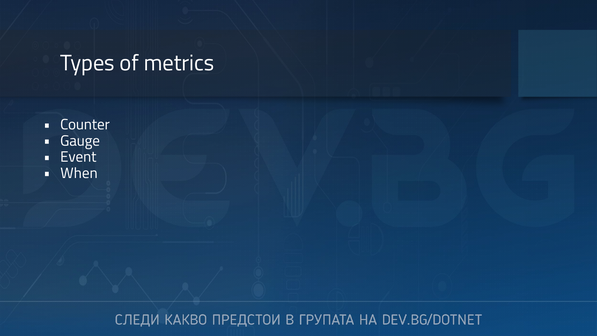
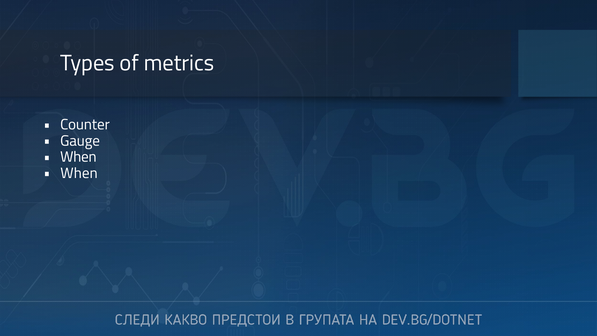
Event at (78, 157): Event -> When
